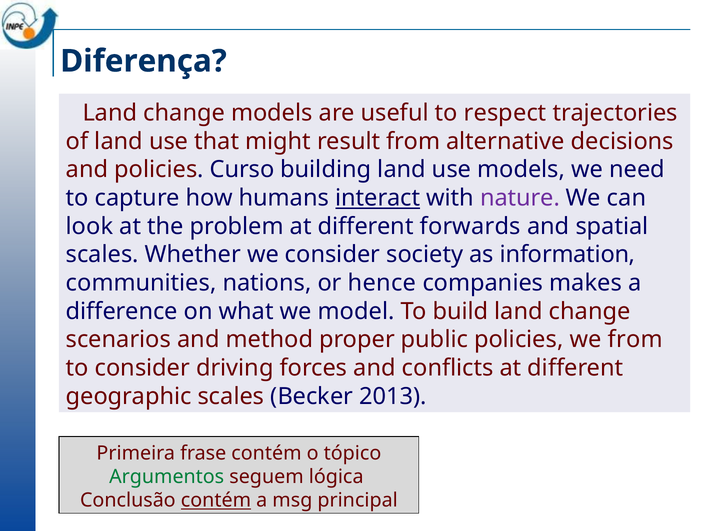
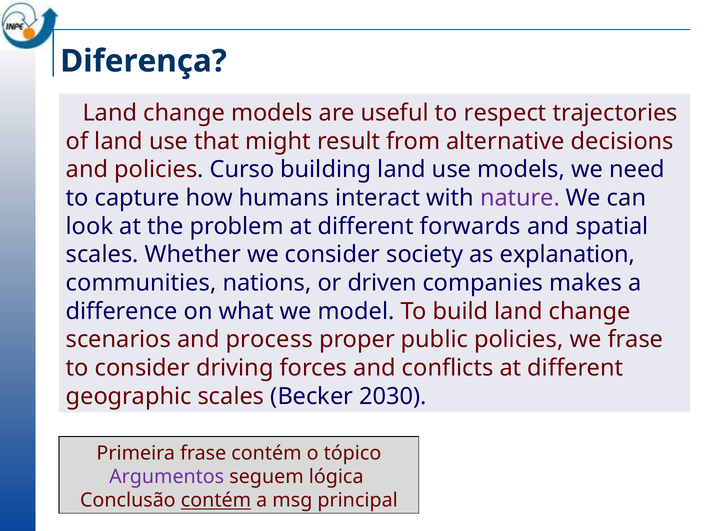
interact underline: present -> none
information: information -> explanation
hence: hence -> driven
method: method -> process
we from: from -> frase
2013: 2013 -> 2030
Argumentos colour: green -> purple
